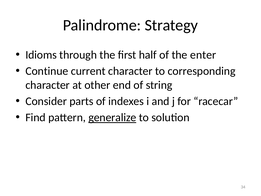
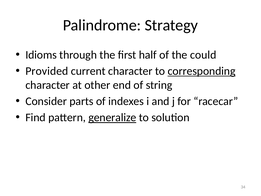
enter: enter -> could
Continue: Continue -> Provided
corresponding underline: none -> present
